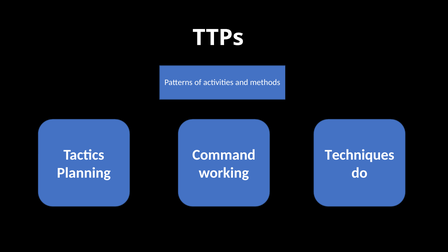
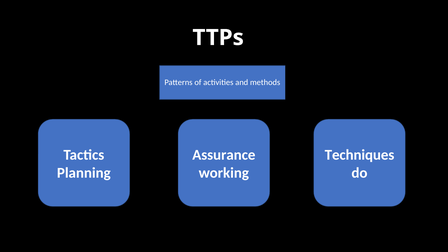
Command: Command -> Assurance
